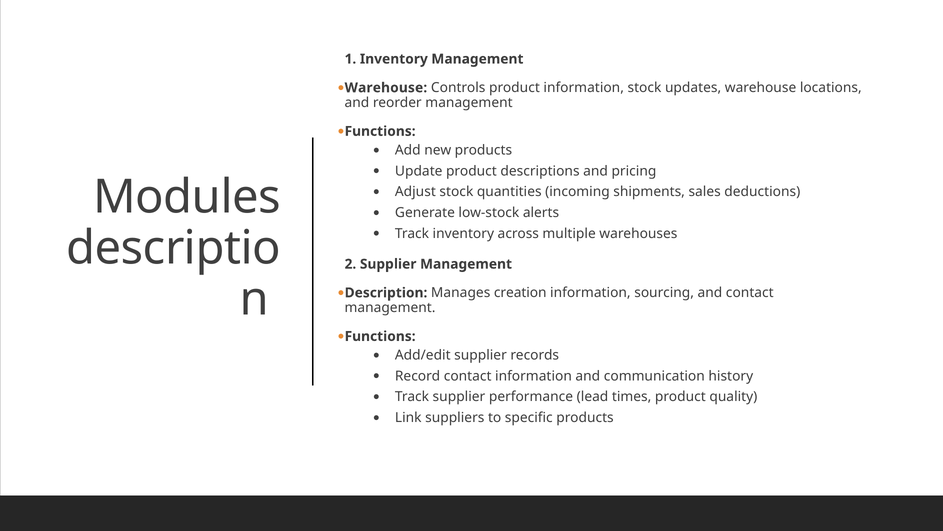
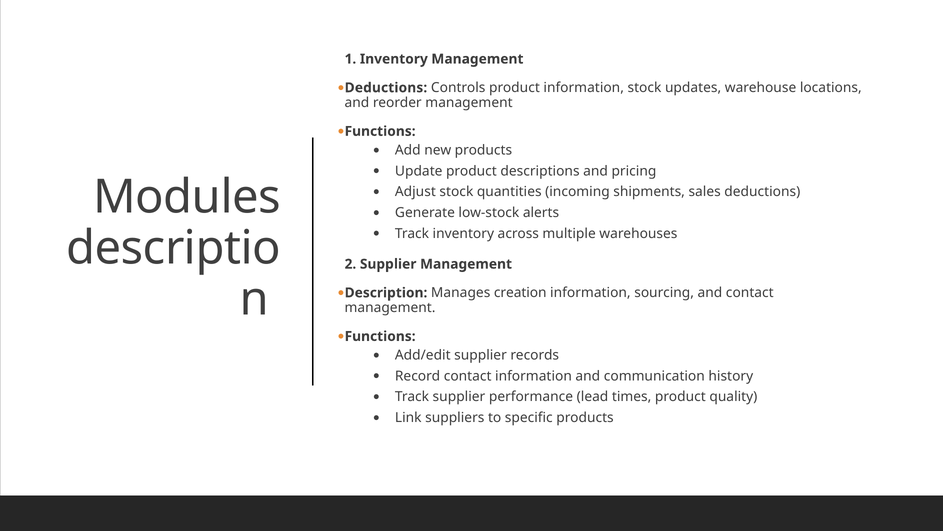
Warehouse at (386, 88): Warehouse -> Deductions
